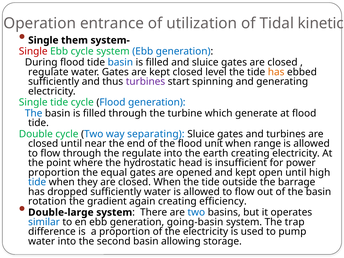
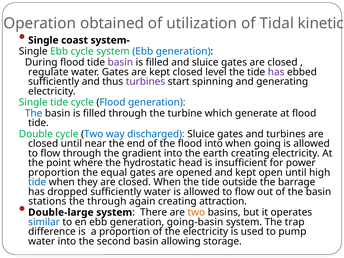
entrance: entrance -> obtained
them: them -> coast
Single at (33, 51) colour: red -> black
basin at (120, 62) colour: blue -> purple
has at (276, 72) colour: orange -> purple
separating: separating -> discharged
flood unit: unit -> into
range: range -> going
the regulate: regulate -> gradient
rotation: rotation -> stations
the gradient: gradient -> through
efficiency: efficiency -> attraction
two at (196, 212) colour: blue -> orange
